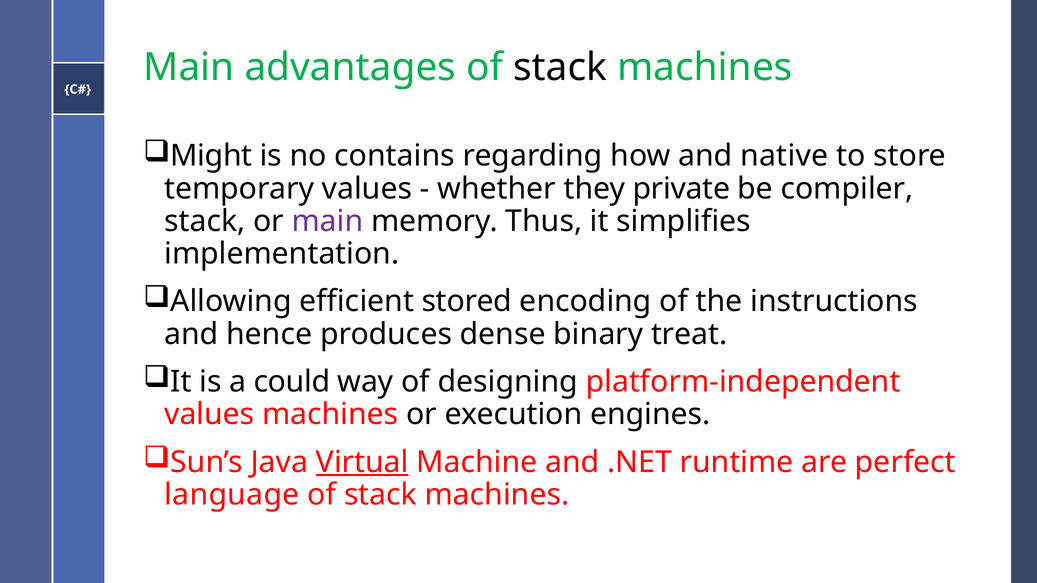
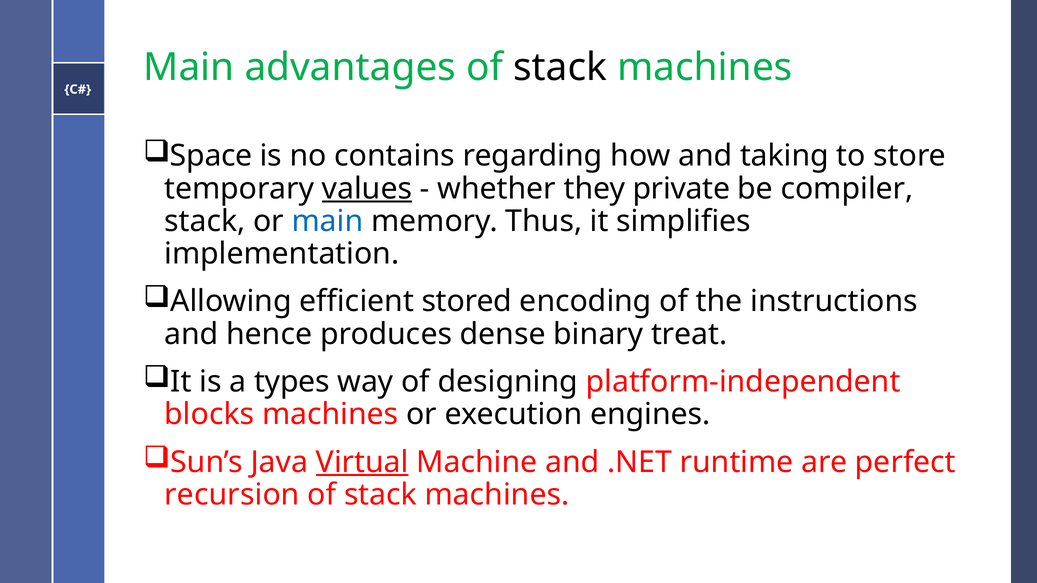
Might: Might -> Space
native: native -> taking
values at (367, 189) underline: none -> present
main at (328, 221) colour: purple -> blue
could: could -> types
values at (209, 415): values -> blocks
language: language -> recursion
